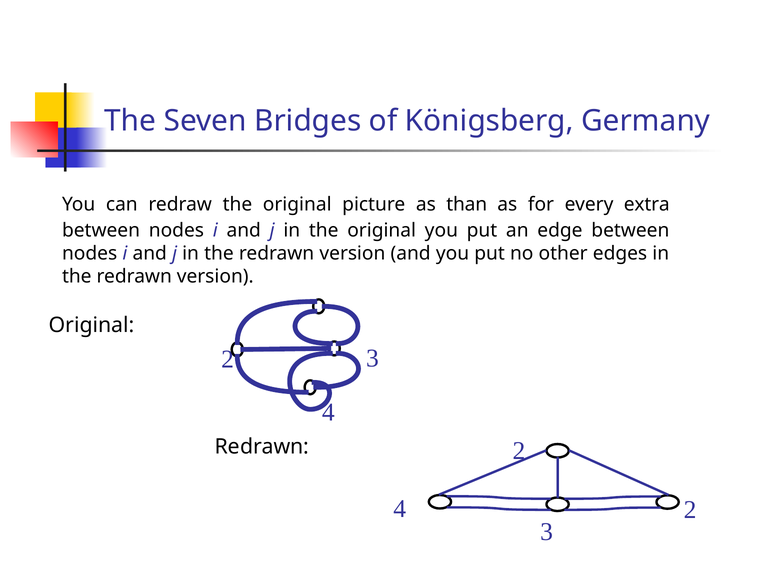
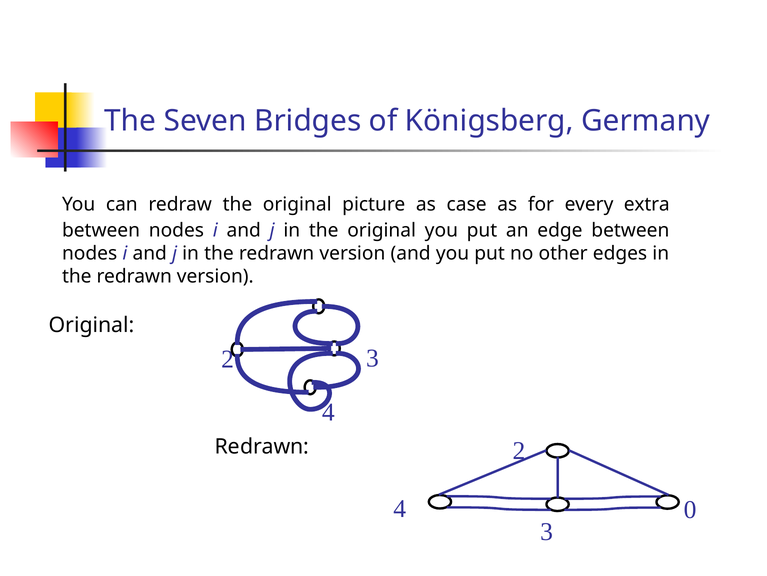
than: than -> case
2 at (690, 509): 2 -> 0
